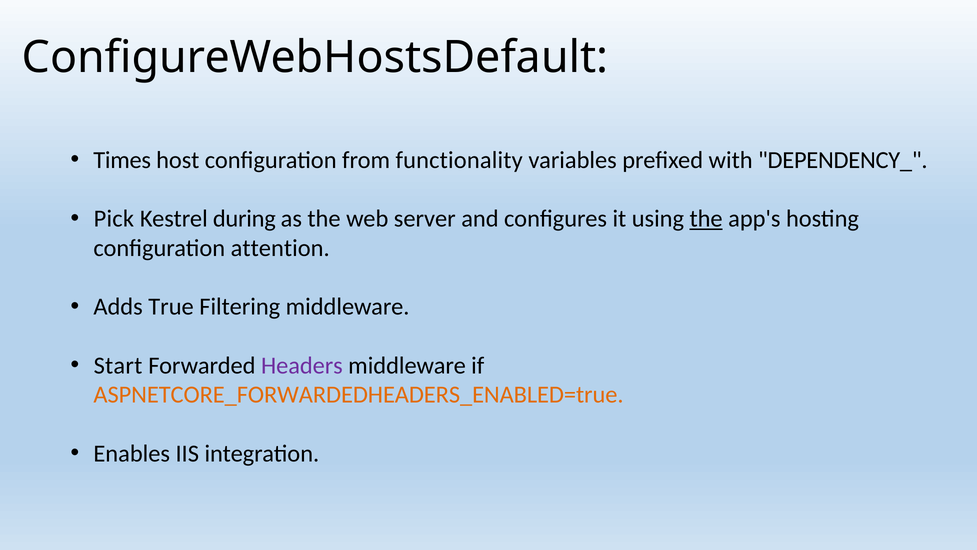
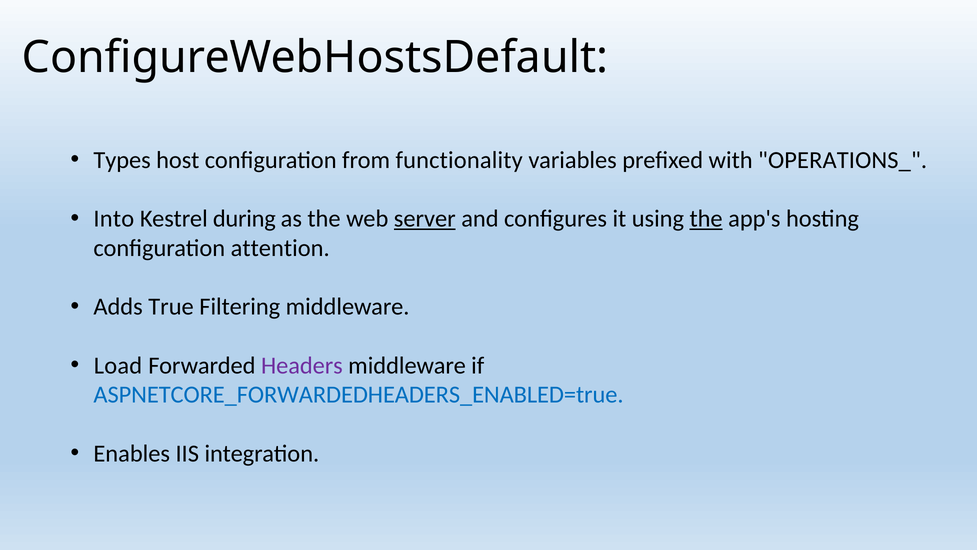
Times: Times -> Types
DEPENDENCY_: DEPENDENCY_ -> OPERATIONS_
Pick: Pick -> Into
server underline: none -> present
Start: Start -> Load
ASPNETCORE_FORWARDEDHEADERS_ENABLED=true colour: orange -> blue
